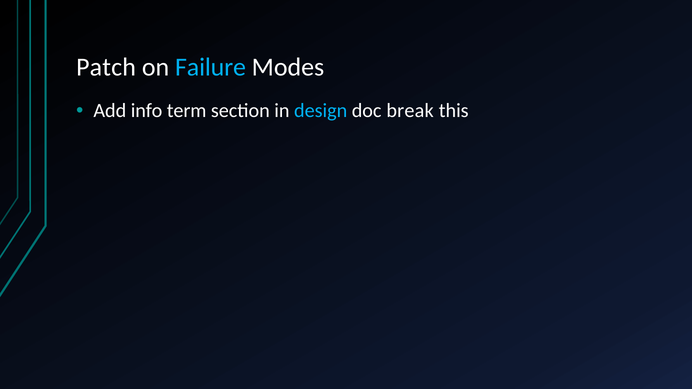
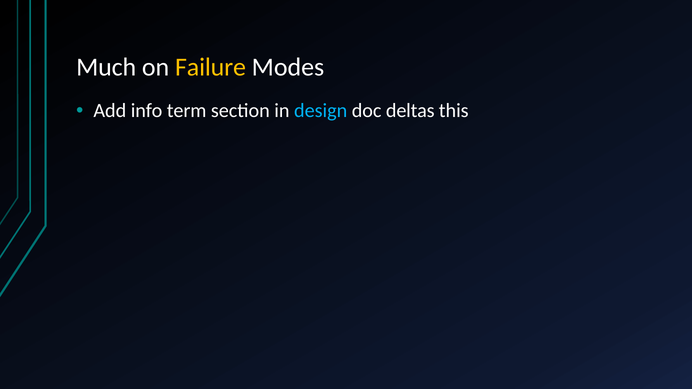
Patch: Patch -> Much
Failure colour: light blue -> yellow
break: break -> deltas
